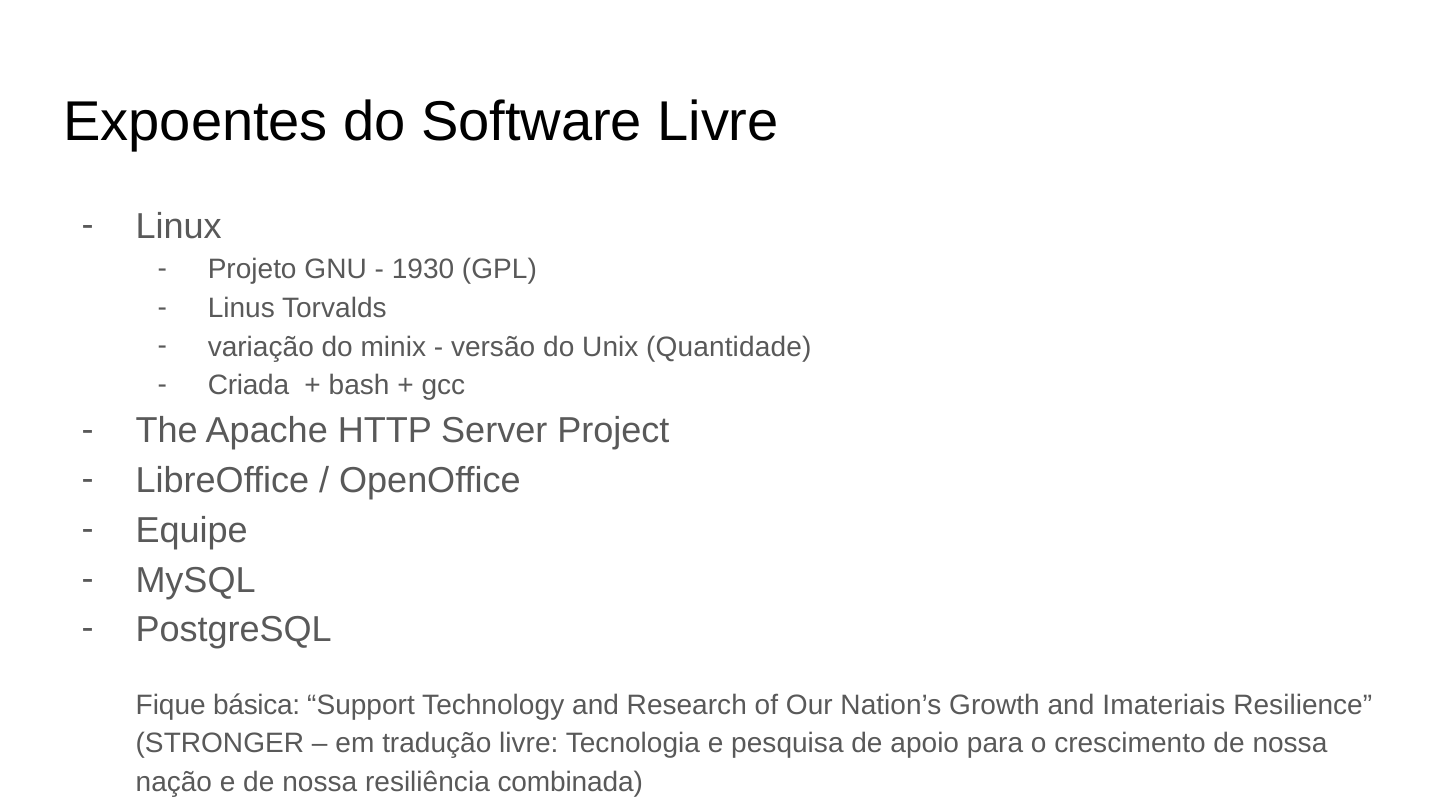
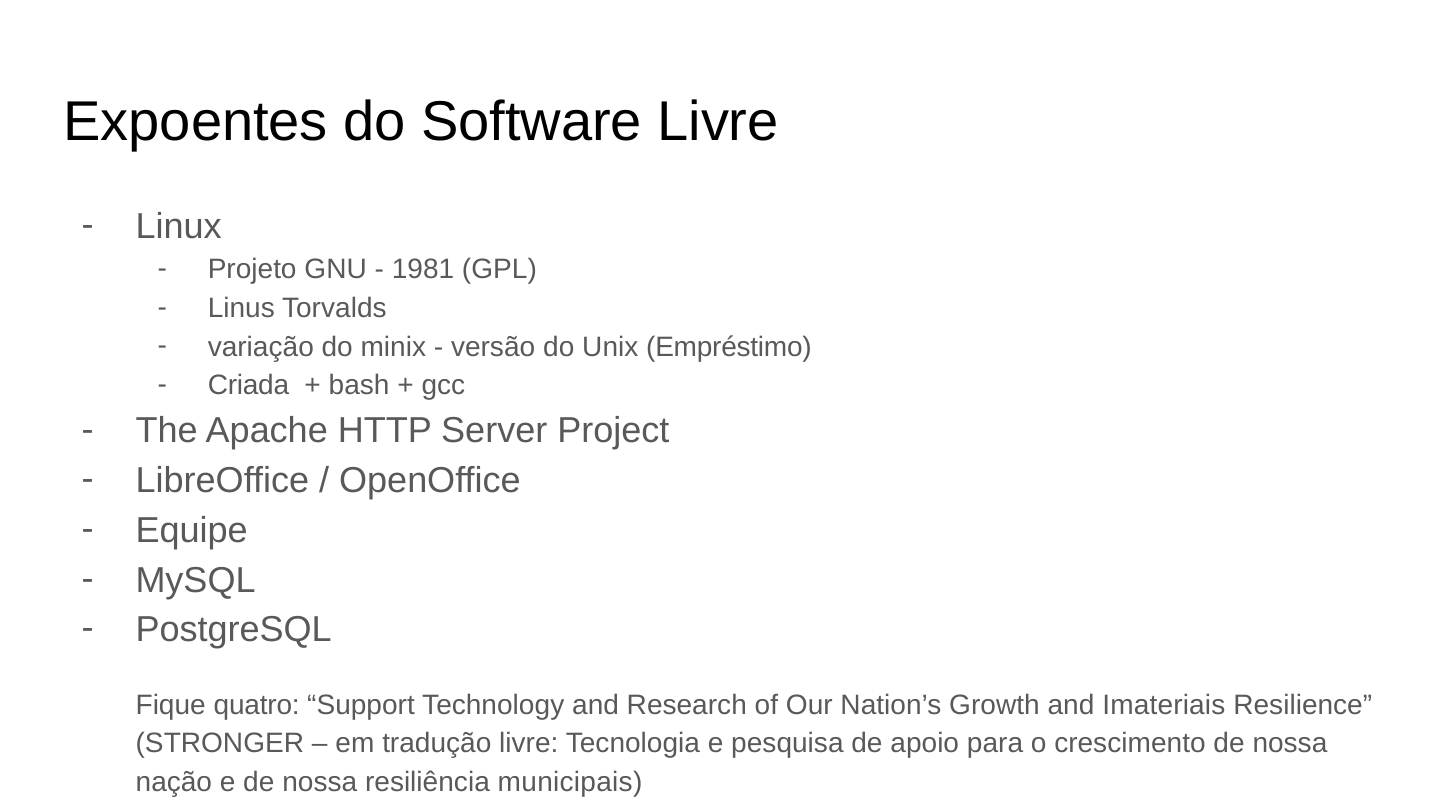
1930: 1930 -> 1981
Quantidade: Quantidade -> Empréstimo
básica: básica -> quatro
combinada: combinada -> municipais
